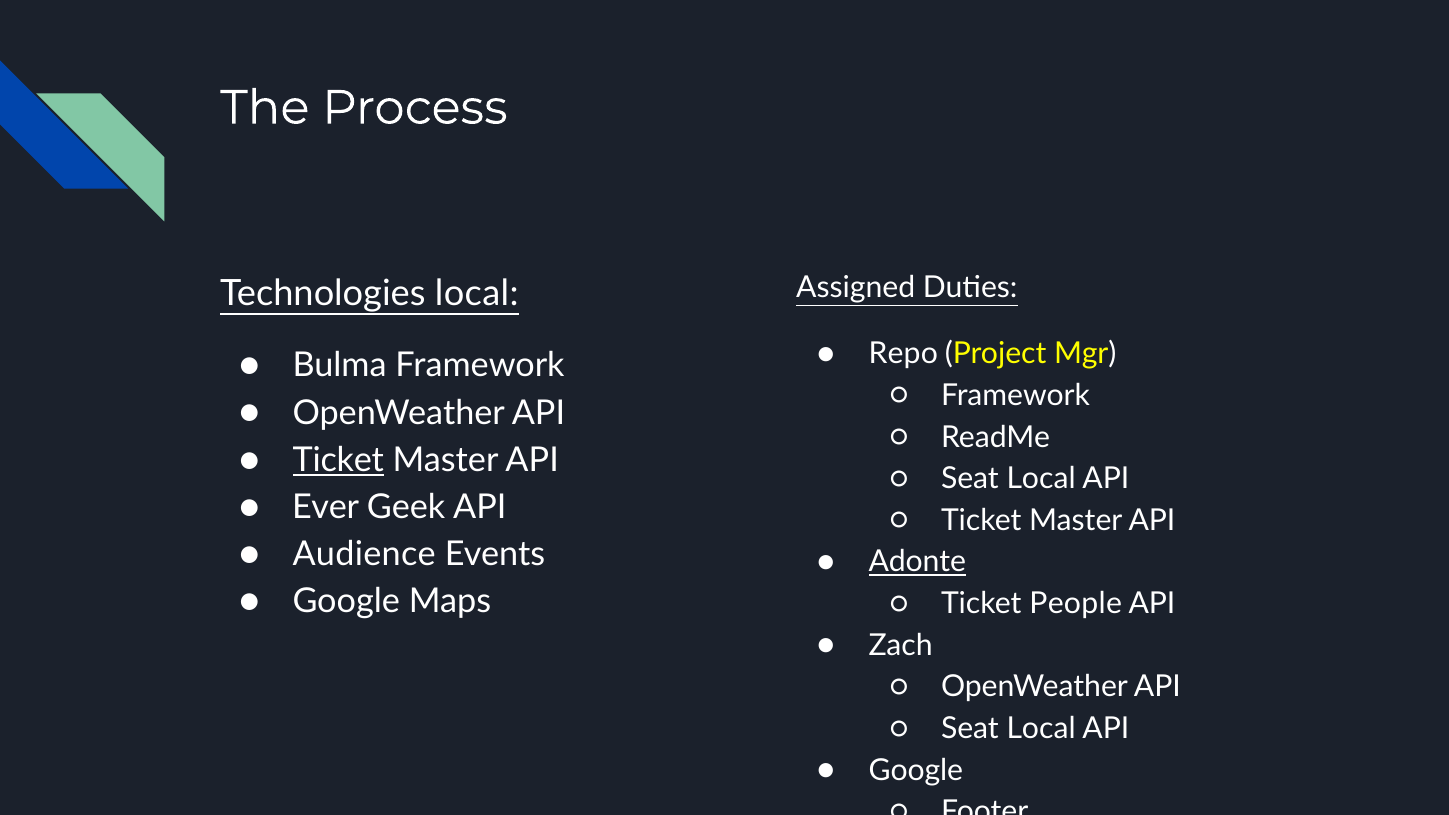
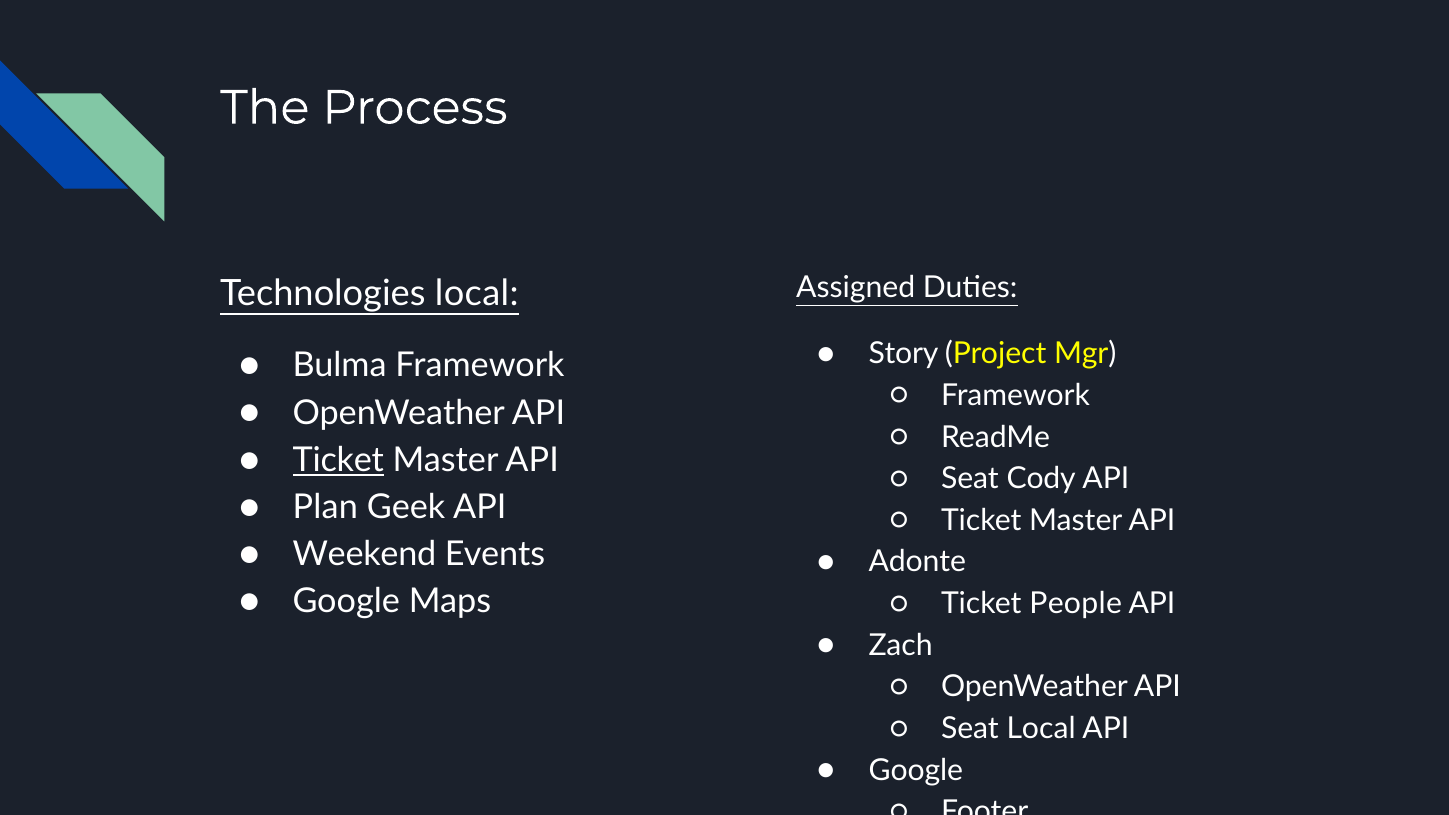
Repo: Repo -> Story
Local at (1041, 479): Local -> Cody
Ever: Ever -> Plan
Audience: Audience -> Weekend
Adonte underline: present -> none
